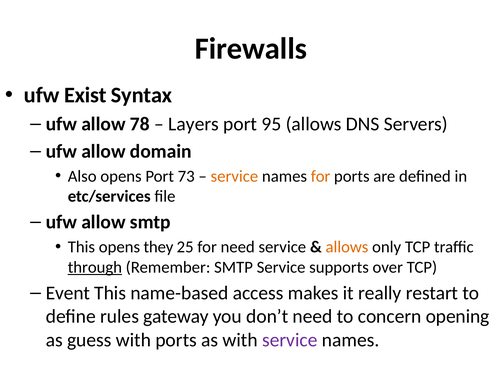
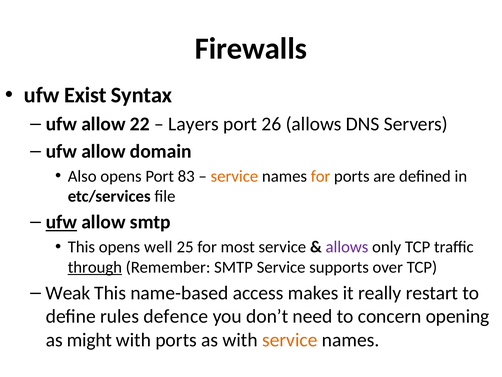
78: 78 -> 22
95: 95 -> 26
73: 73 -> 83
ufw at (61, 222) underline: none -> present
they: they -> well
for need: need -> most
allows at (347, 247) colour: orange -> purple
Event: Event -> Weak
gateway: gateway -> defence
guess: guess -> might
service at (290, 339) colour: purple -> orange
